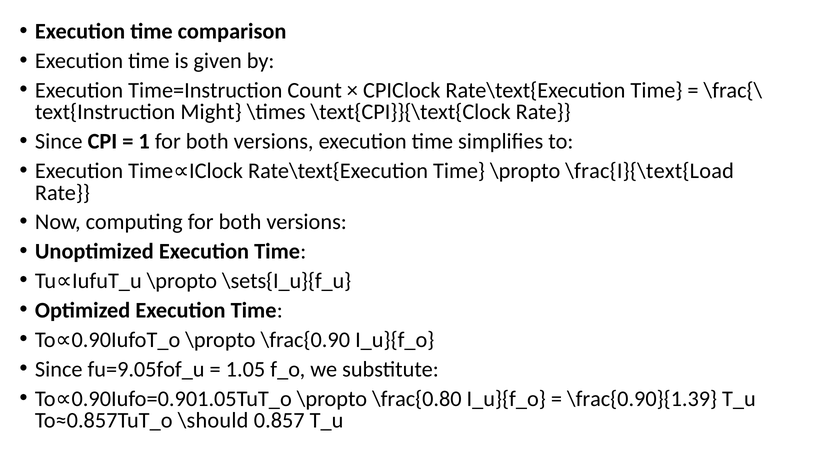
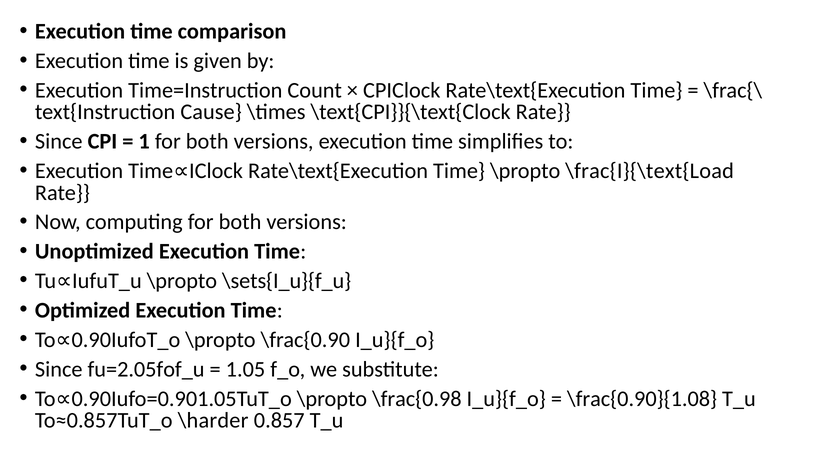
Might: Might -> Cause
fu=9.05fof_u: fu=9.05fof_u -> fu=2.05fof_u
\frac{0.80: \frac{0.80 -> \frac{0.98
\frac{0.90}{1.39: \frac{0.90}{1.39 -> \frac{0.90}{1.08
\should: \should -> \harder
